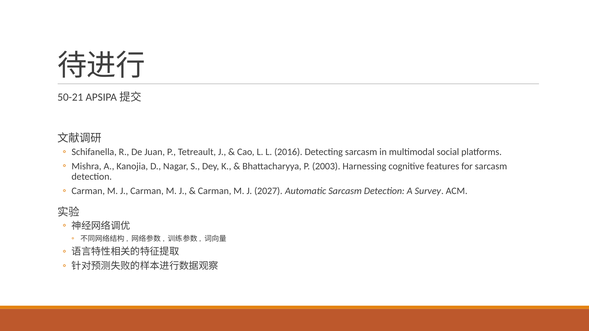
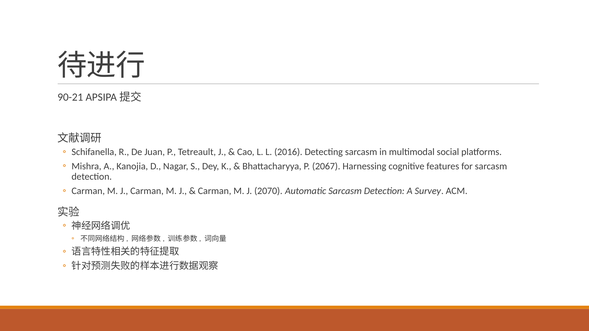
50-21: 50-21 -> 90-21
2003: 2003 -> 2067
2027: 2027 -> 2070
